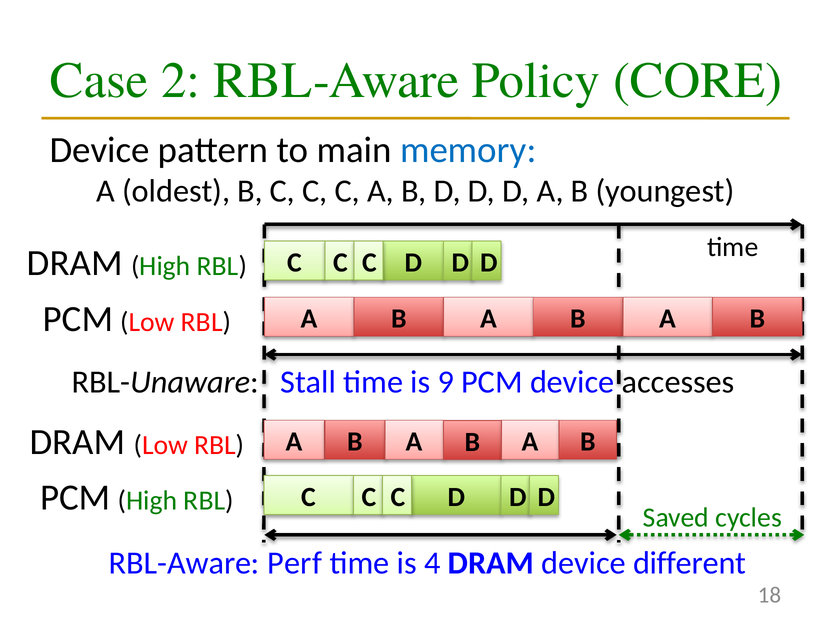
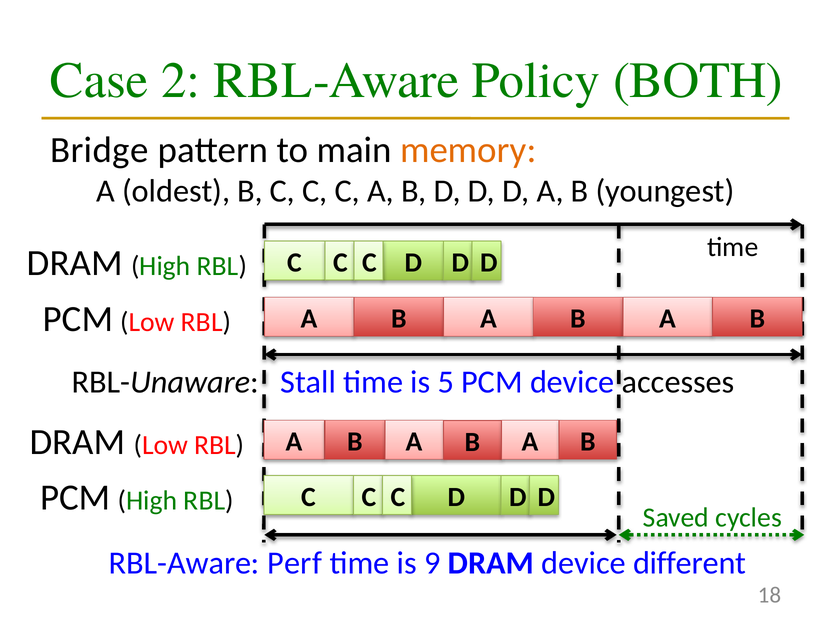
CORE: CORE -> BOTH
Device at (100, 150): Device -> Bridge
memory colour: blue -> orange
9: 9 -> 5
4: 4 -> 9
